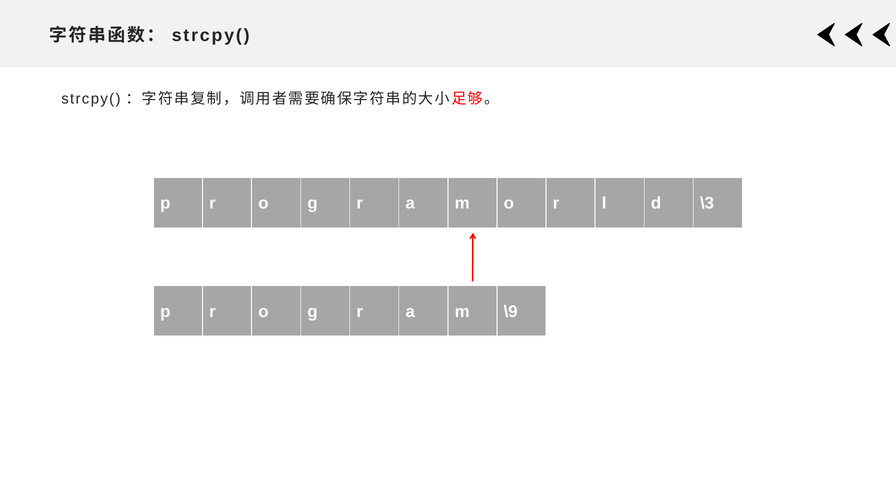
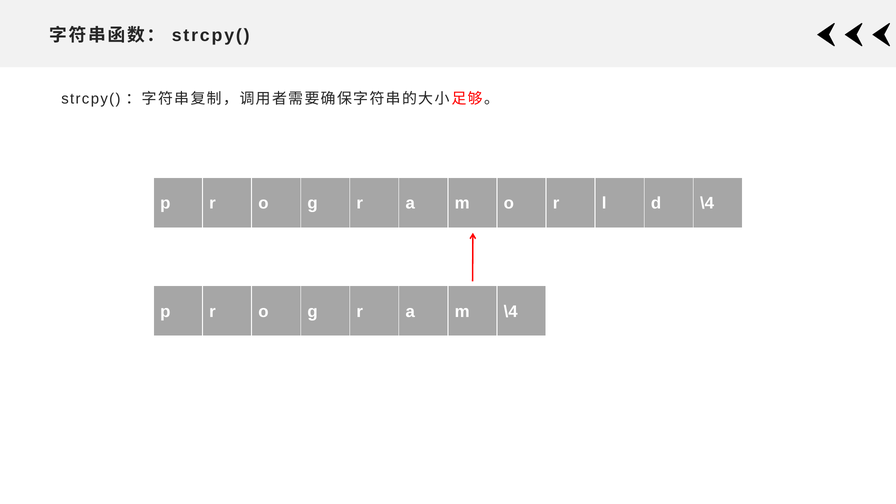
d \3: \3 -> \4
m \9: \9 -> \4
